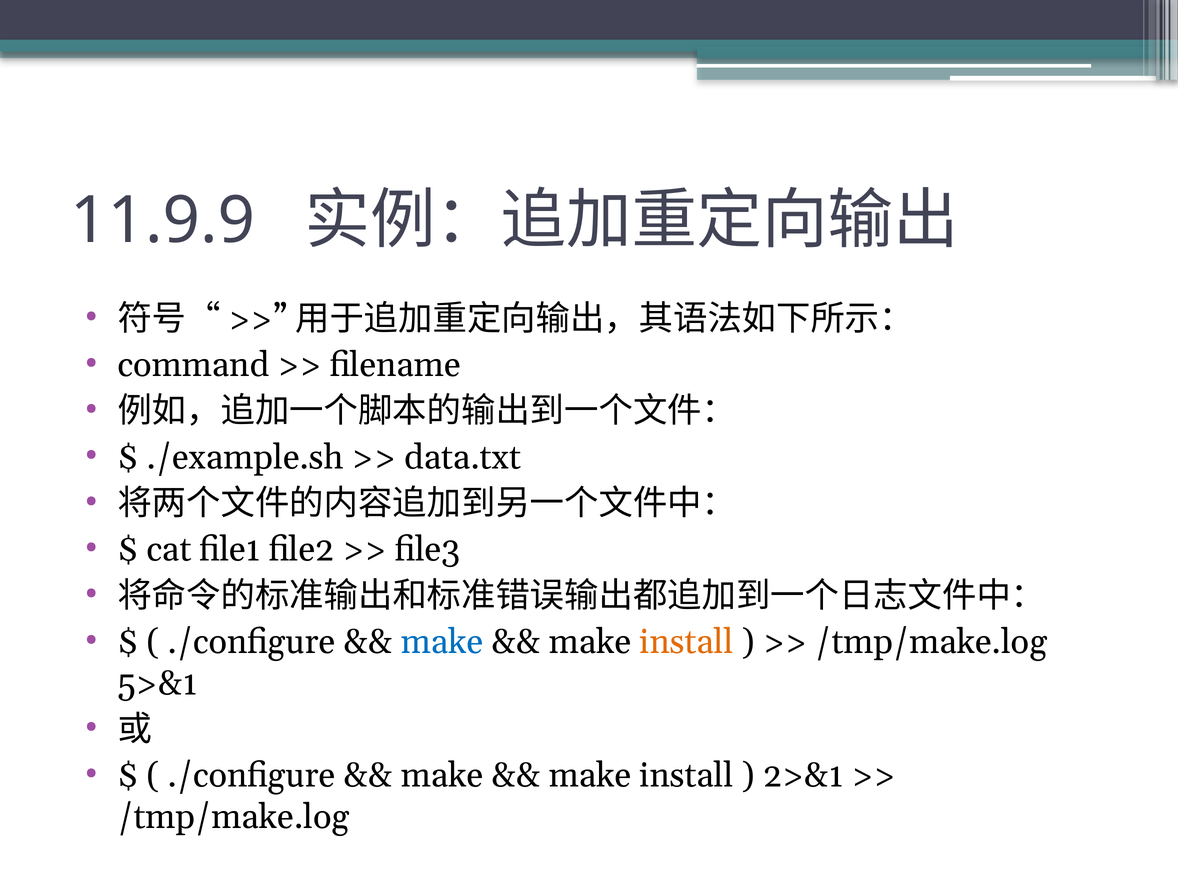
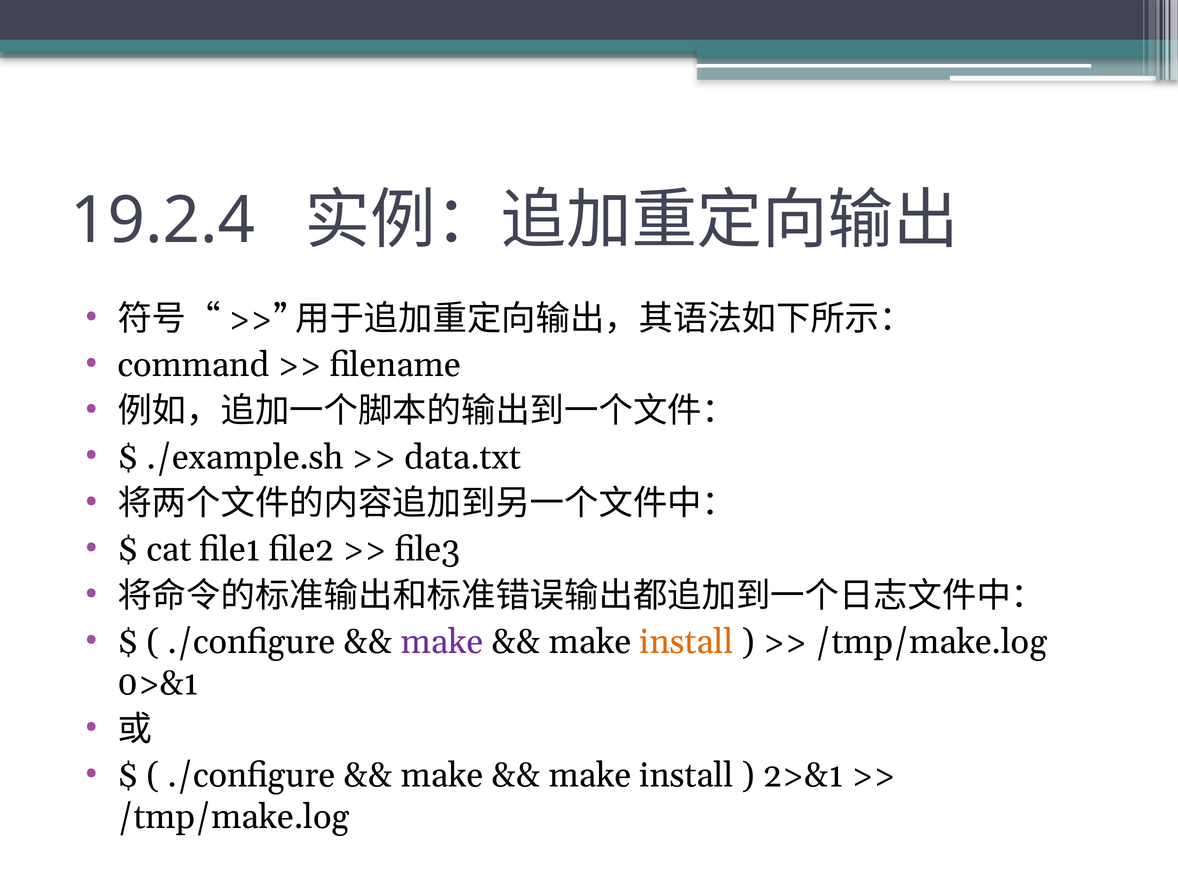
11.9.9: 11.9.9 -> 19.2.4
make at (442, 642) colour: blue -> purple
5>&1: 5>&1 -> 0>&1
